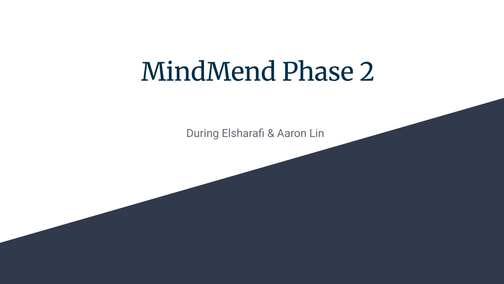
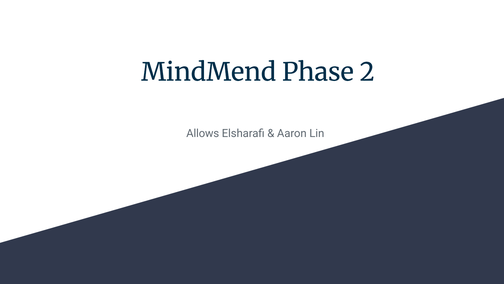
During: During -> Allows
